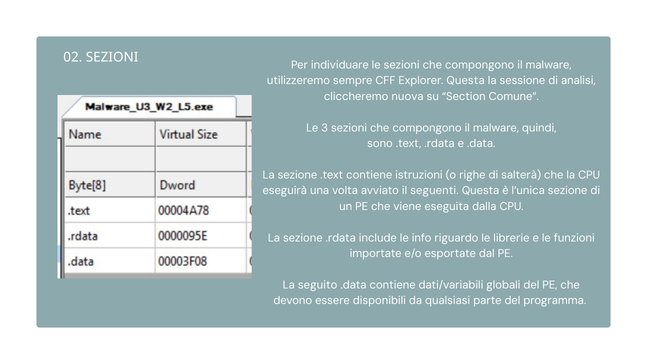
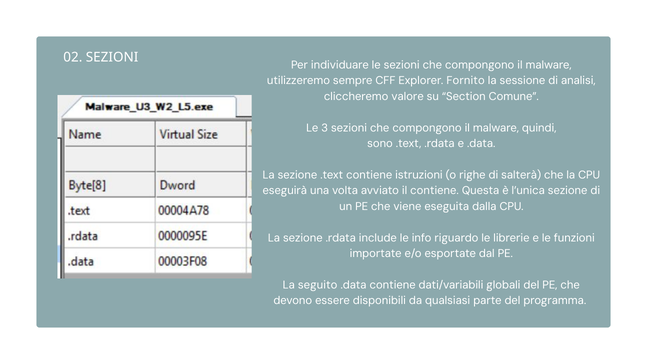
Explorer Questa: Questa -> Fornito
nuova: nuova -> valore
il seguenti: seguenti -> contiene
